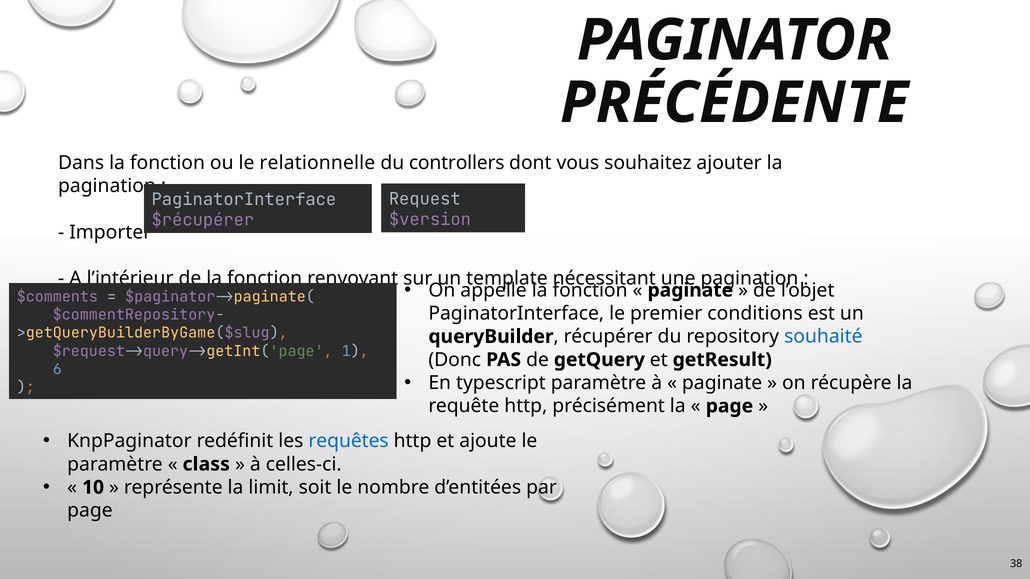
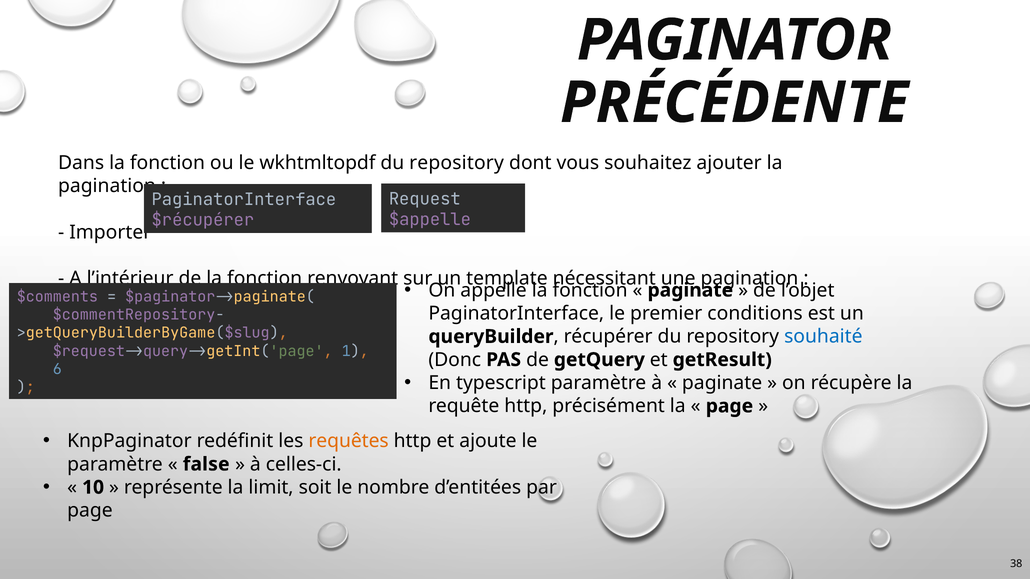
relationnelle: relationnelle -> wkhtmltopdf
controllers at (457, 163): controllers -> repository
$version: $version -> $appelle
requêtes colour: blue -> orange
class: class -> false
